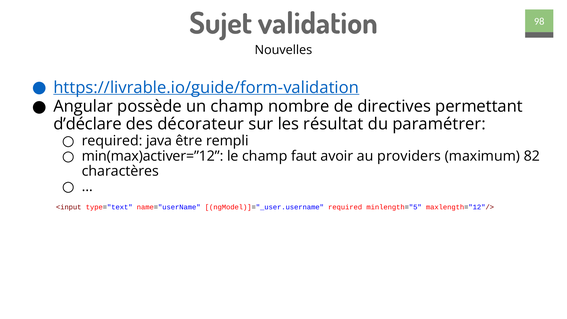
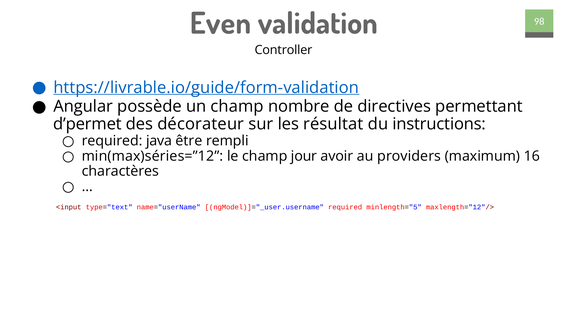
Sujet: Sujet -> Even
Nouvelles: Nouvelles -> Controller
d’déclare: d’déclare -> d’permet
paramétrer: paramétrer -> instructions
min(max)activer=”12: min(max)activer=”12 -> min(max)séries=”12
faut: faut -> jour
82: 82 -> 16
